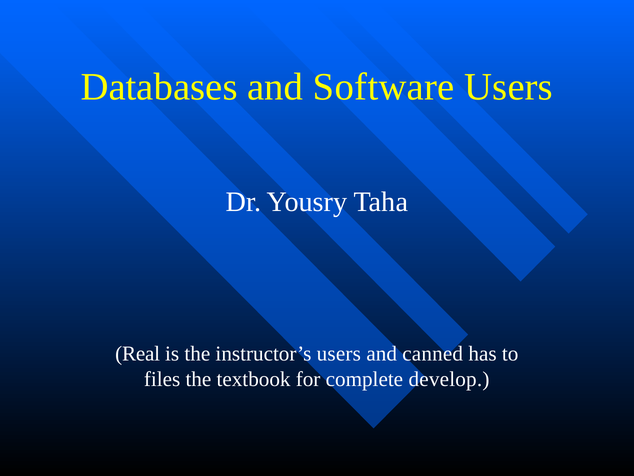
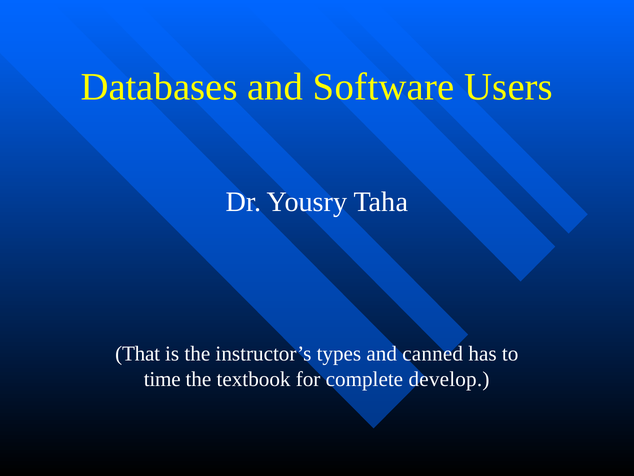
Real: Real -> That
instructor’s users: users -> types
files: files -> time
